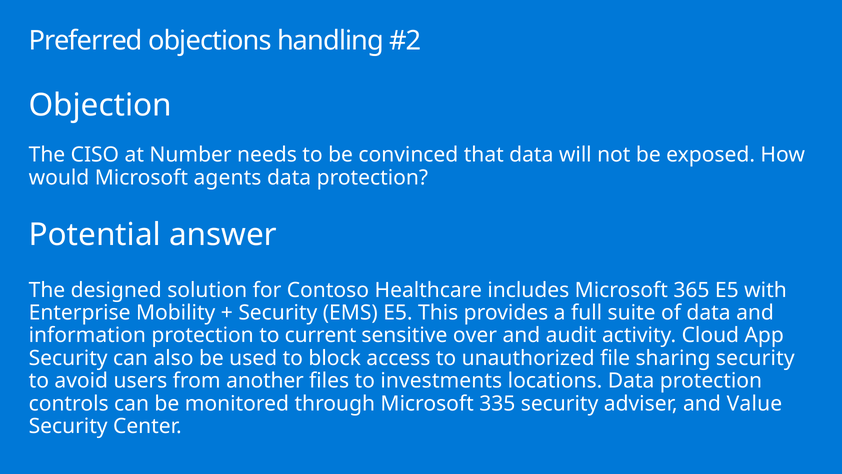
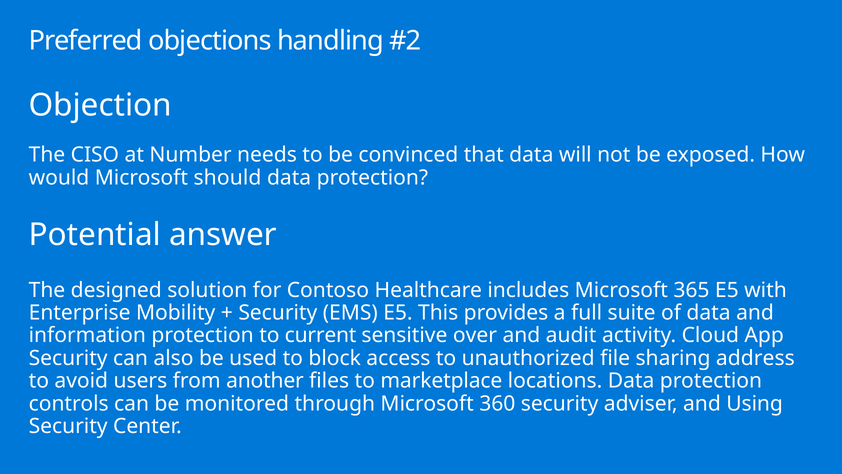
agents: agents -> should
sharing security: security -> address
investments: investments -> marketplace
335: 335 -> 360
Value: Value -> Using
